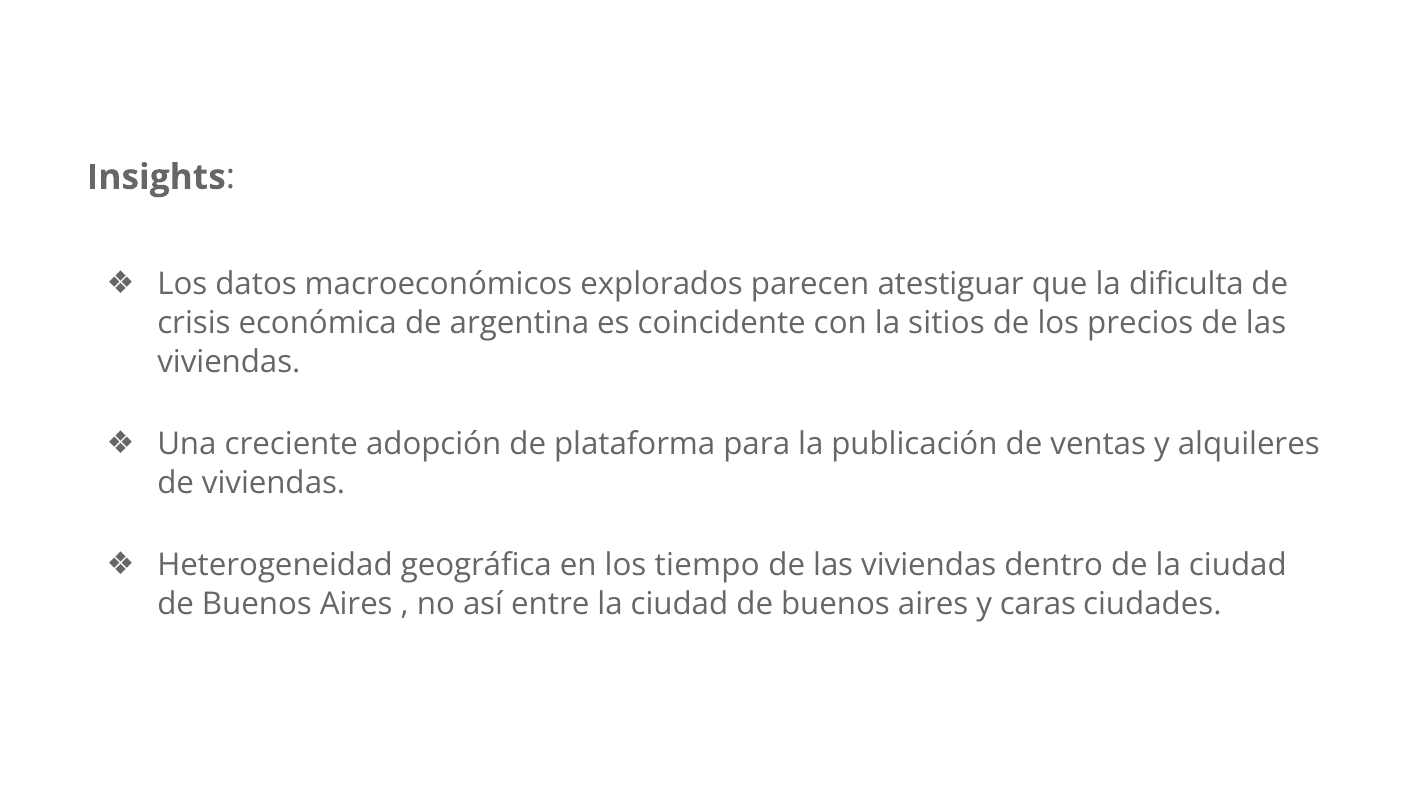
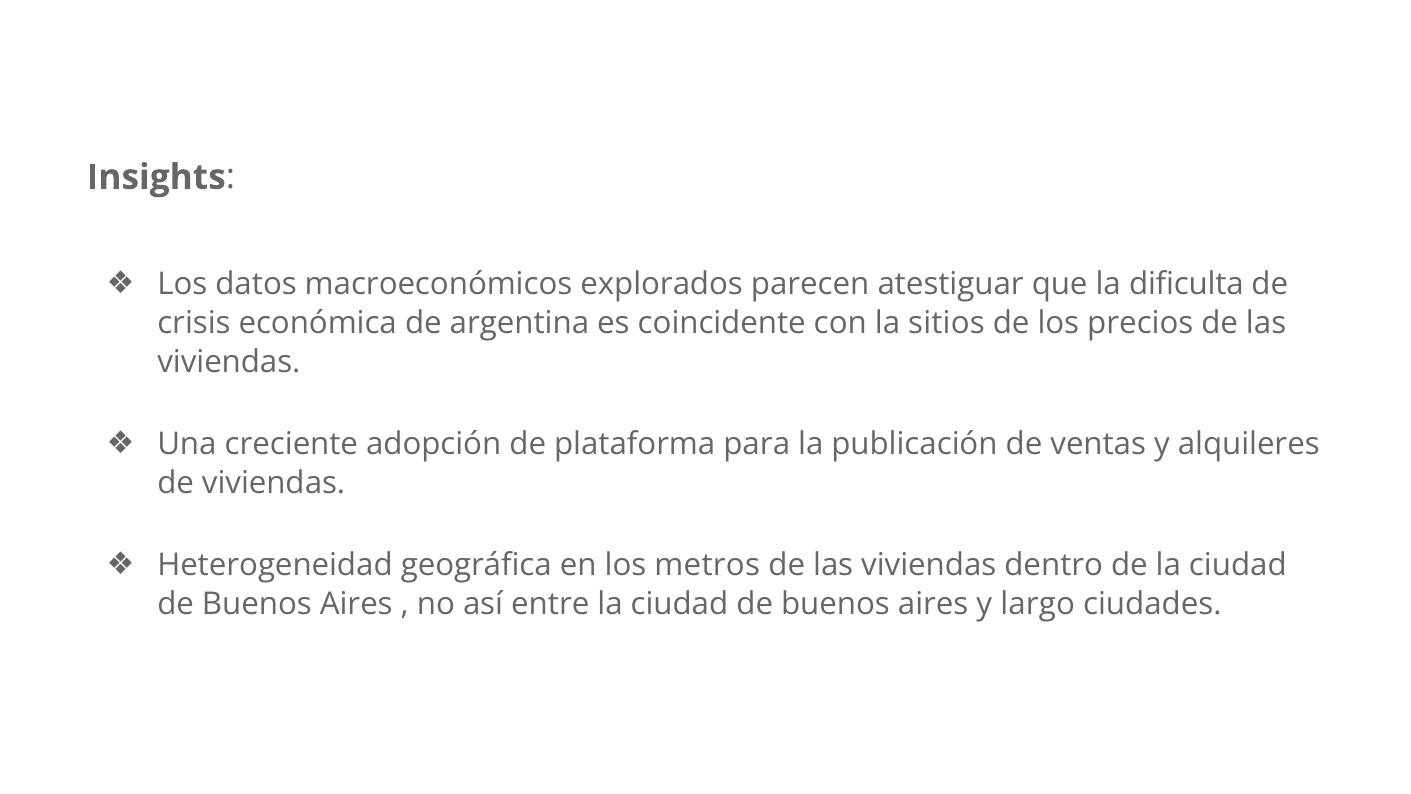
tiempo: tiempo -> metros
caras: caras -> largo
